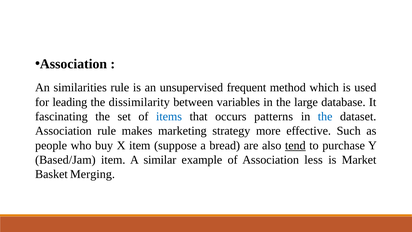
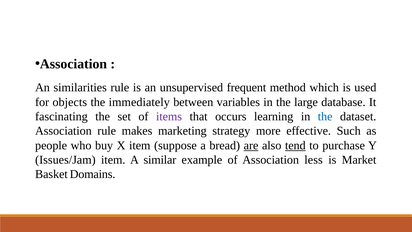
leading: leading -> objects
dissimilarity: dissimilarity -> immediately
items colour: blue -> purple
patterns: patterns -> learning
are underline: none -> present
Based/Jam: Based/Jam -> Issues/Jam
Merging: Merging -> Domains
